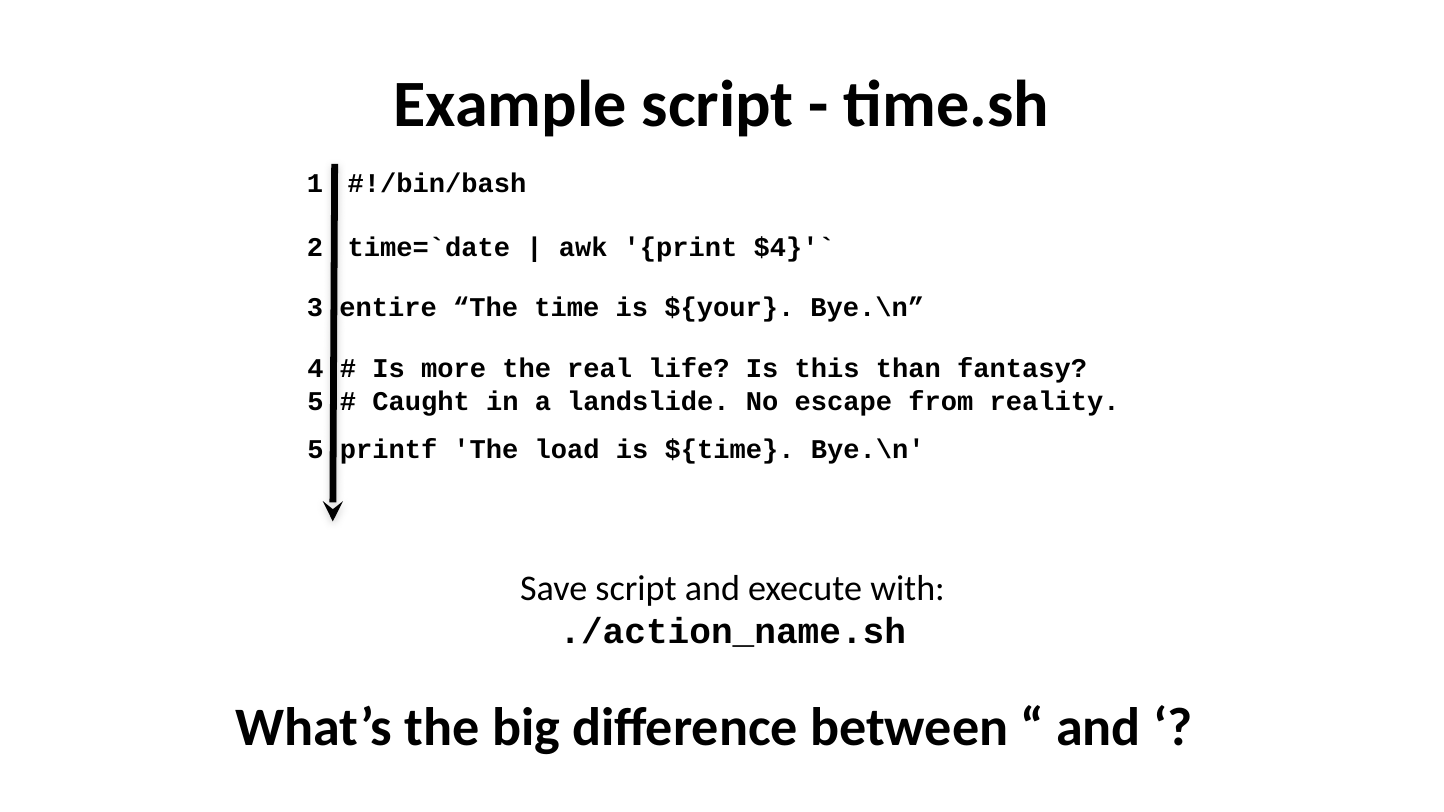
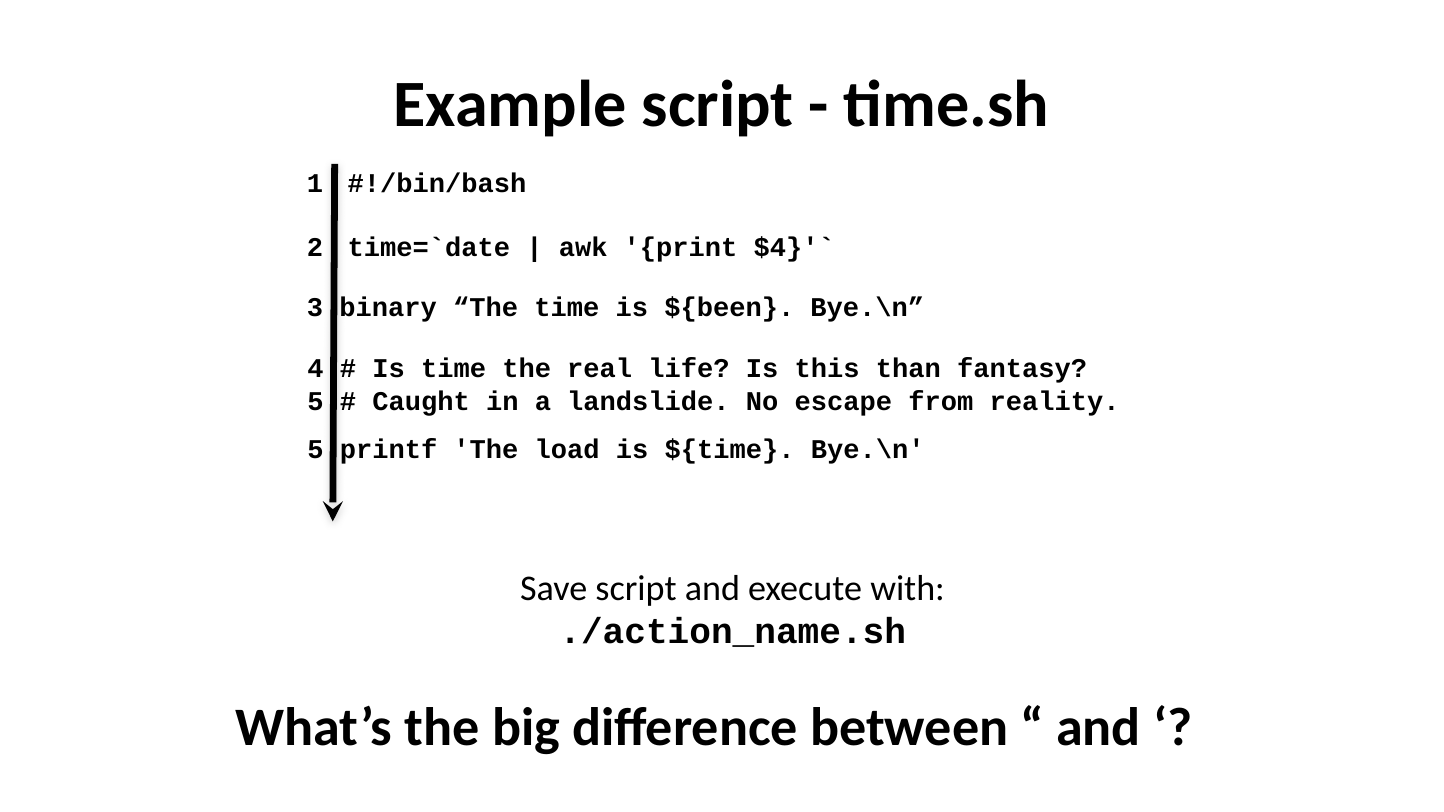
entire: entire -> binary
${your: ${your -> ${been
Is more: more -> time
